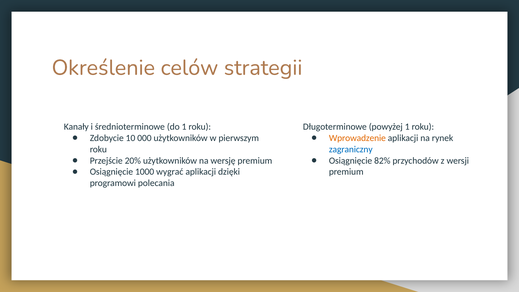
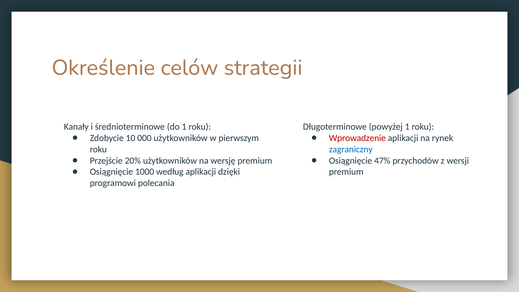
Wprowadzenie colour: orange -> red
82%: 82% -> 47%
wygrać: wygrać -> według
